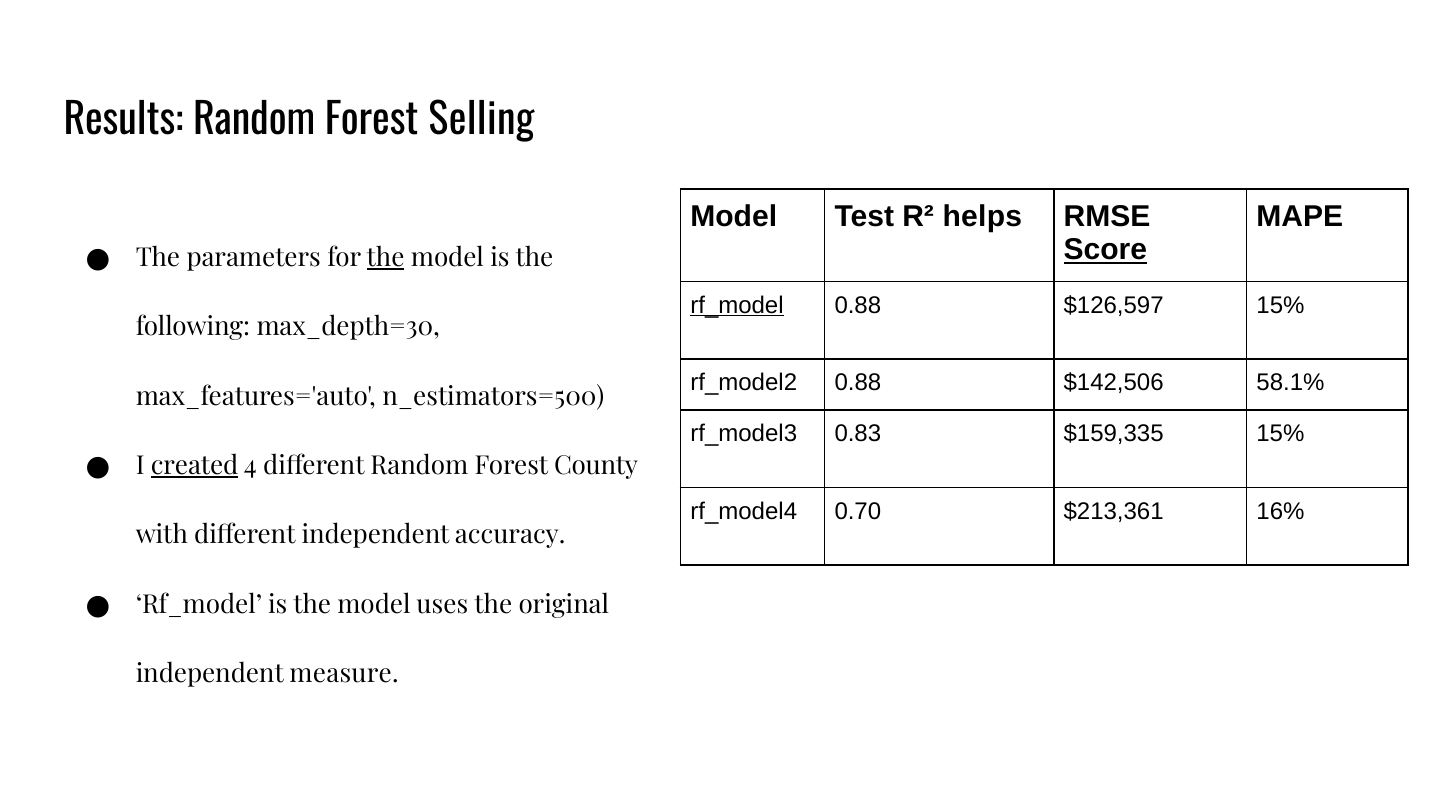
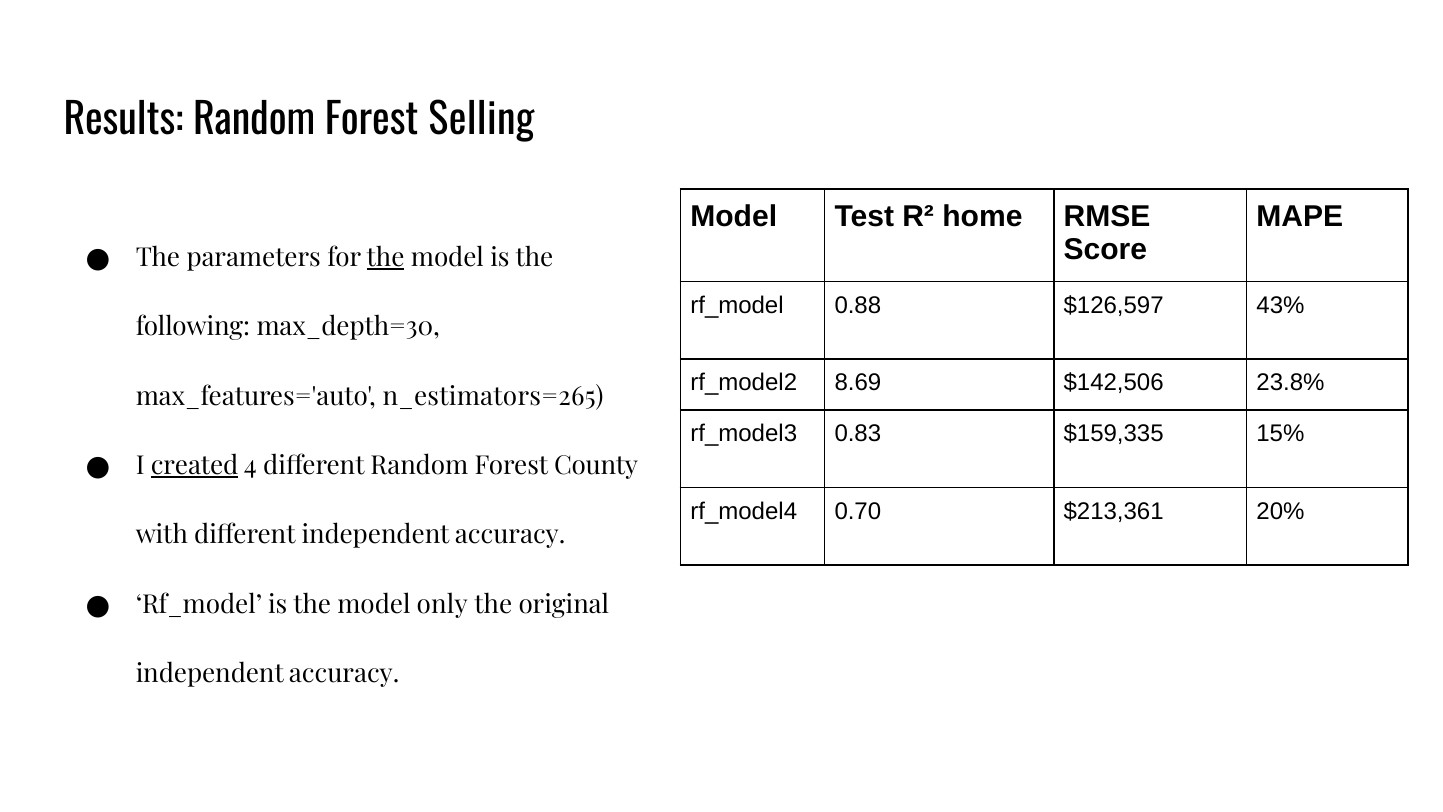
helps: helps -> home
Score underline: present -> none
rf_model at (737, 305) underline: present -> none
$126,597 15%: 15% -> 43%
0.88 at (858, 383): 0.88 -> 8.69
58.1%: 58.1% -> 23.8%
n_estimators=500: n_estimators=500 -> n_estimators=265
16%: 16% -> 20%
uses: uses -> only
measure at (344, 674): measure -> accuracy
